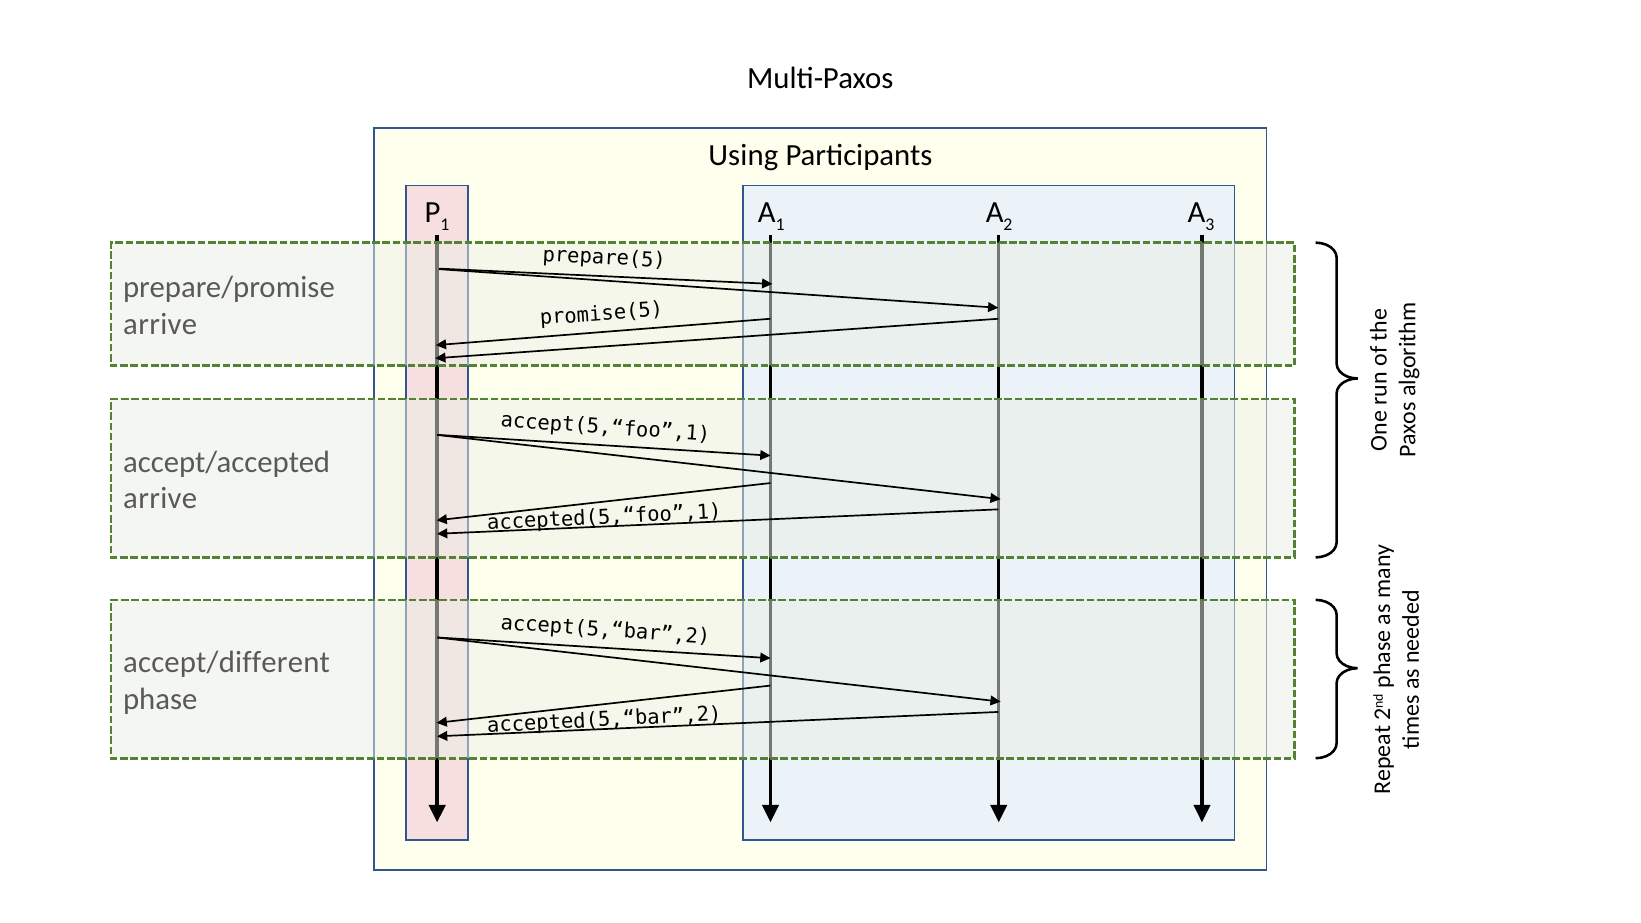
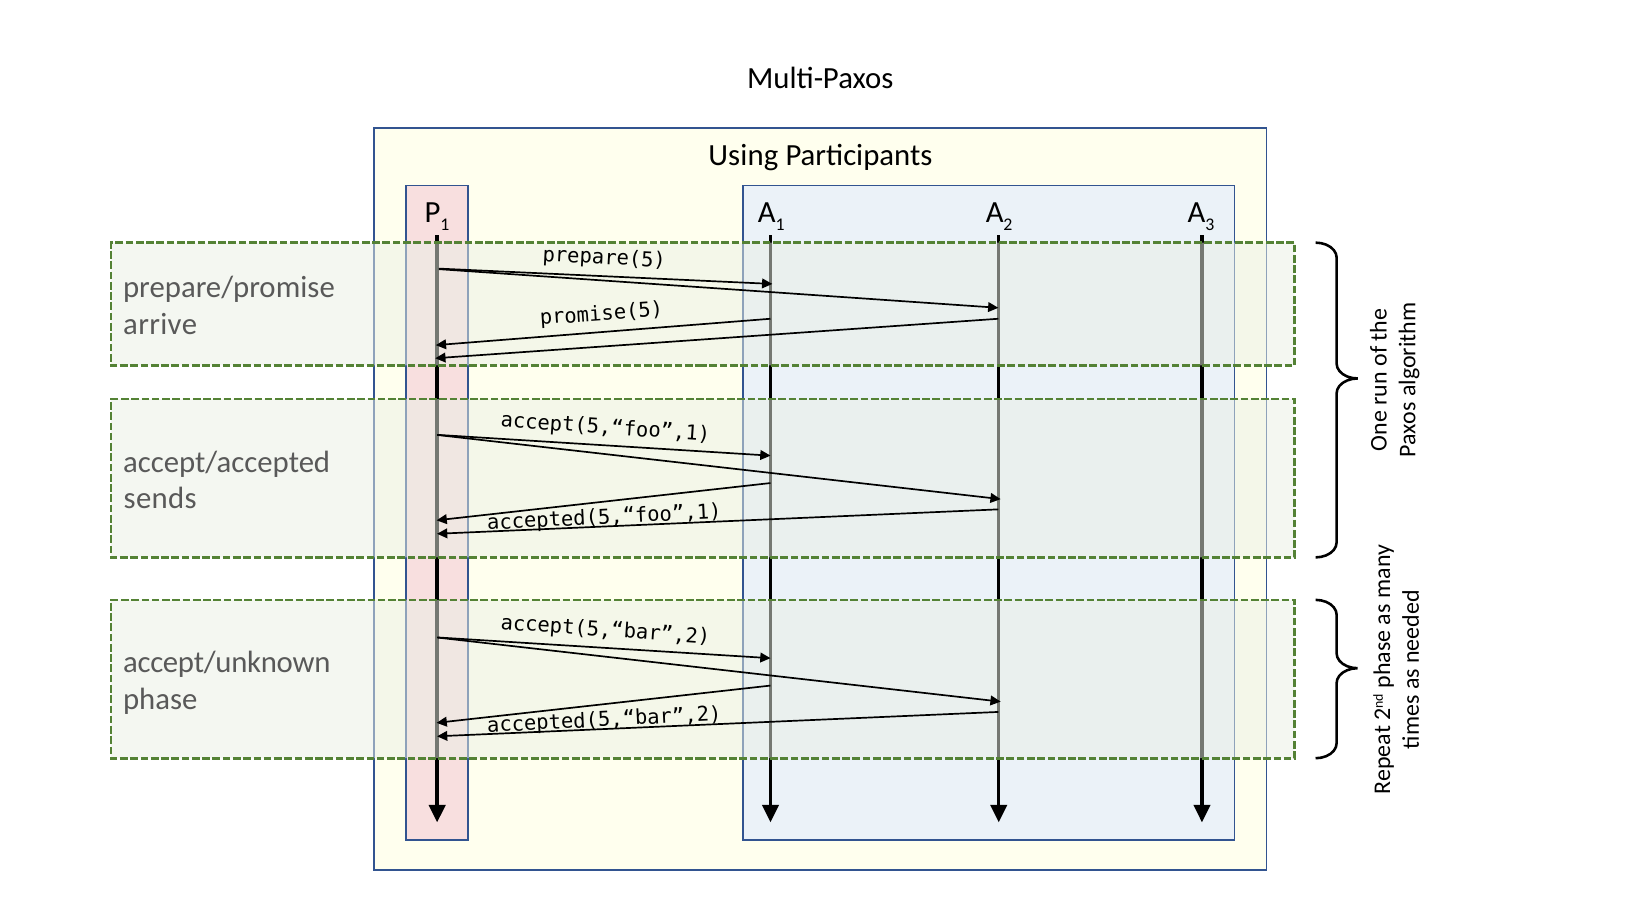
arrive at (160, 499): arrive -> sends
accept/different: accept/different -> accept/unknown
